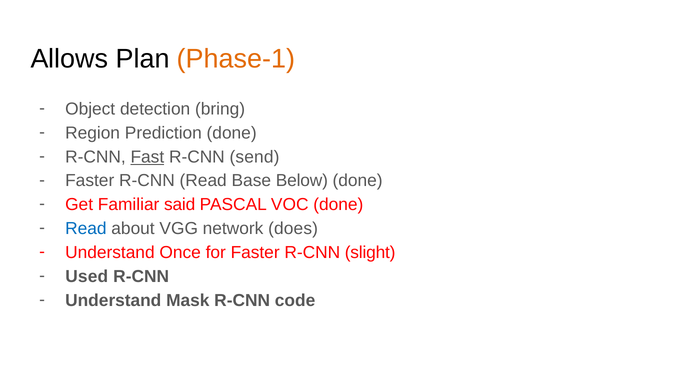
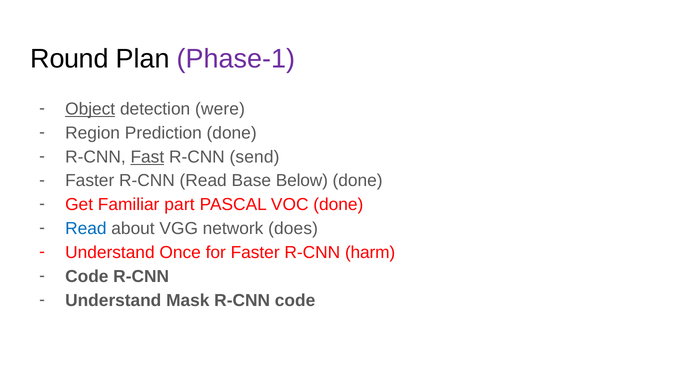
Allows: Allows -> Round
Phase-1 colour: orange -> purple
Object underline: none -> present
bring: bring -> were
said: said -> part
slight: slight -> harm
Used at (87, 276): Used -> Code
